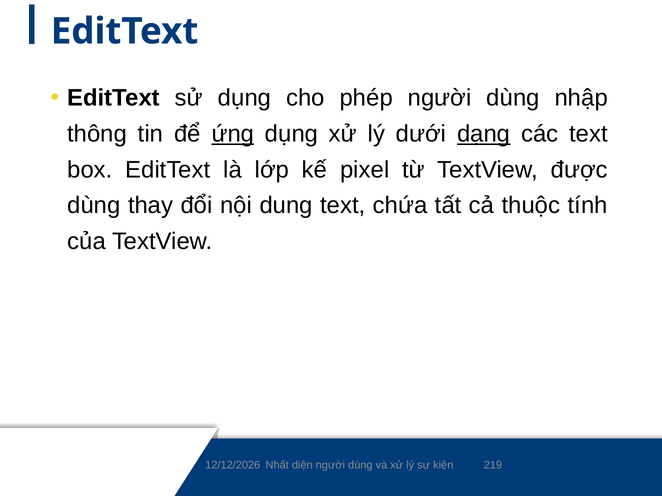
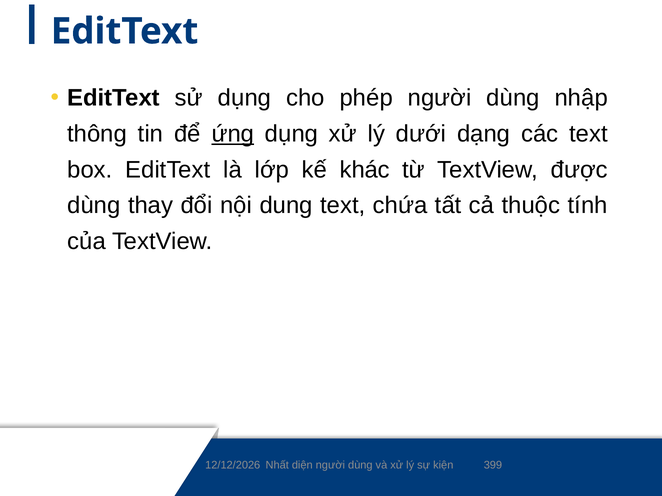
dạng underline: present -> none
pixel: pixel -> khác
219: 219 -> 399
